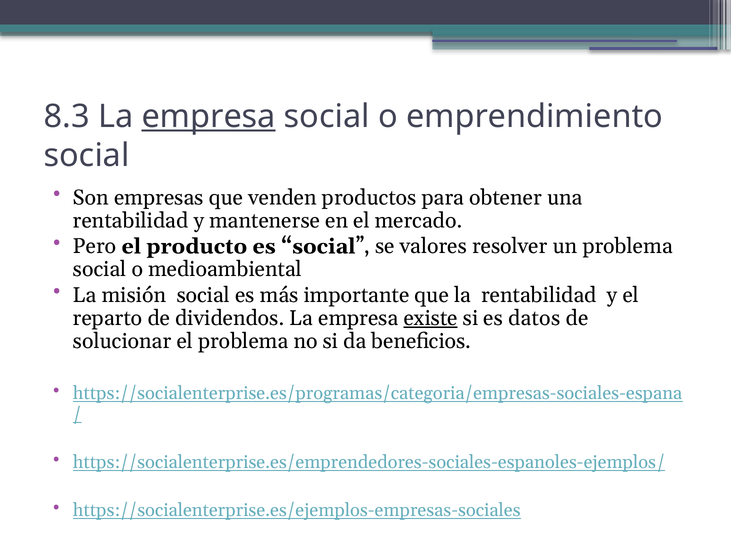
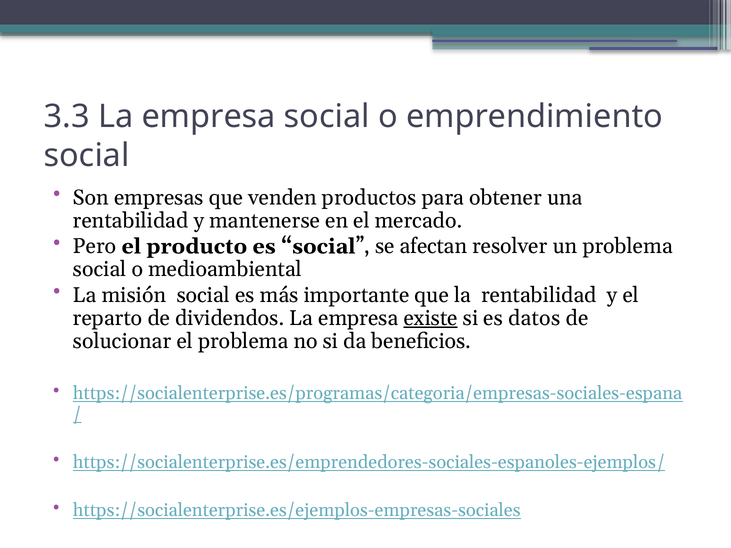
8.3: 8.3 -> 3.3
empresa at (209, 117) underline: present -> none
valores: valores -> afectan
